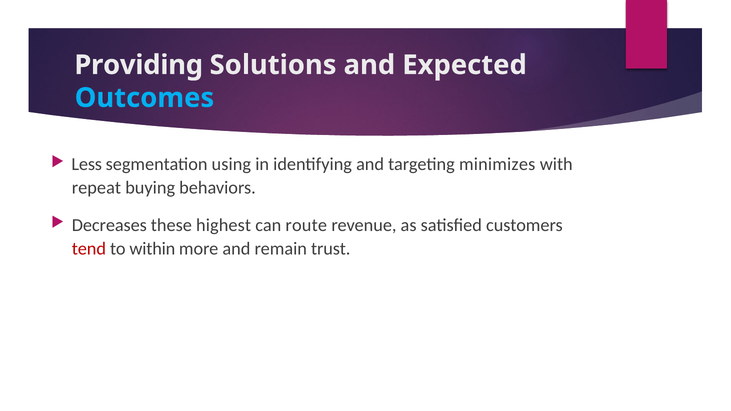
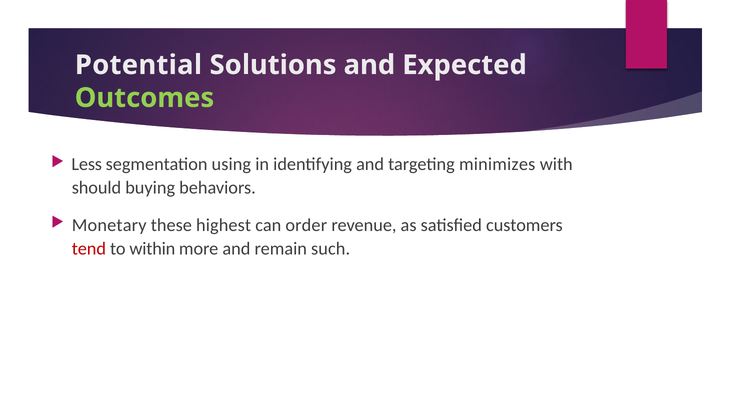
Providing: Providing -> Potential
Outcomes colour: light blue -> light green
repeat: repeat -> should
Decreases: Decreases -> Monetary
route: route -> order
trust: trust -> such
